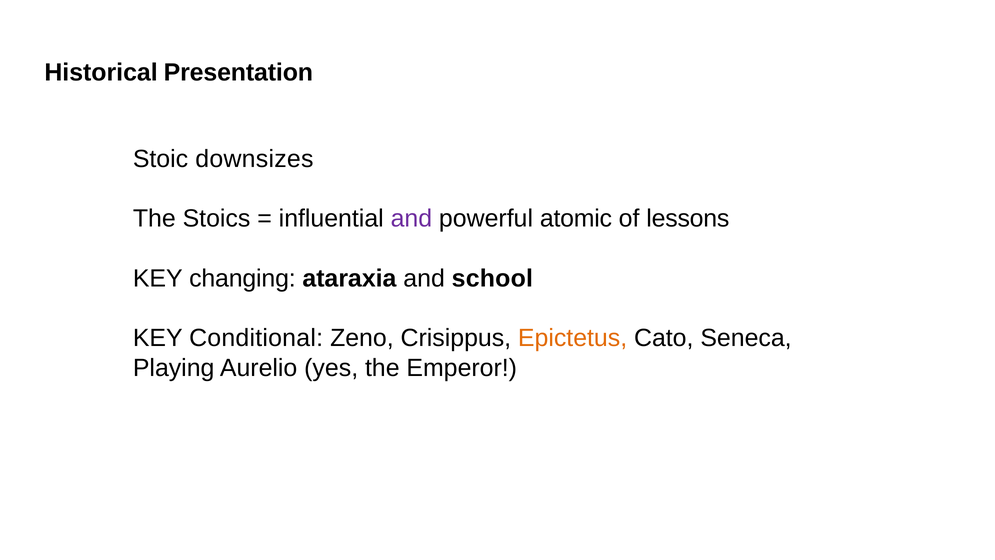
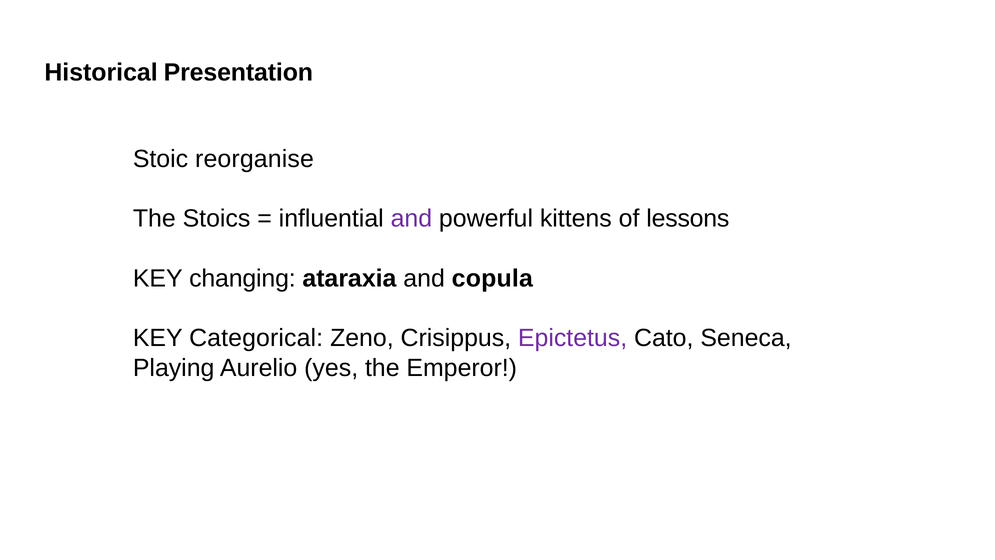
downsizes: downsizes -> reorganise
atomic: atomic -> kittens
school: school -> copula
Conditional: Conditional -> Categorical
Epictetus colour: orange -> purple
